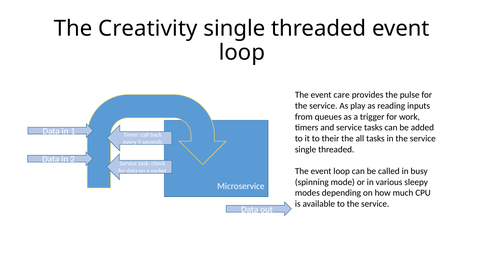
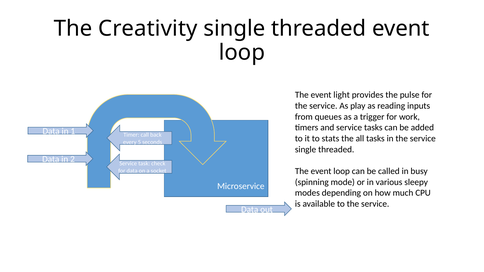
care: care -> light
their: their -> stats
